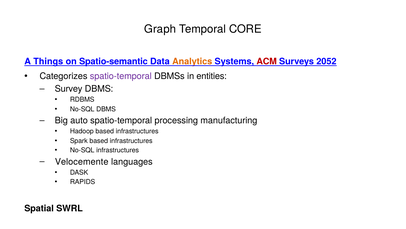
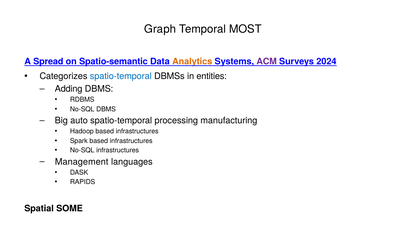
CORE: CORE -> MOST
Things: Things -> Spread
ACM colour: red -> purple
2052: 2052 -> 2024
spatio-temporal at (121, 76) colour: purple -> blue
Survey: Survey -> Adding
Velocemente: Velocemente -> Management
SWRL: SWRL -> SOME
